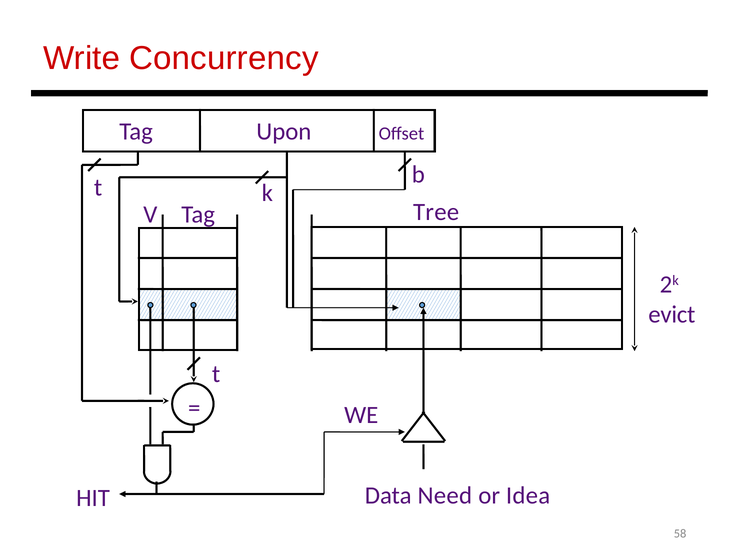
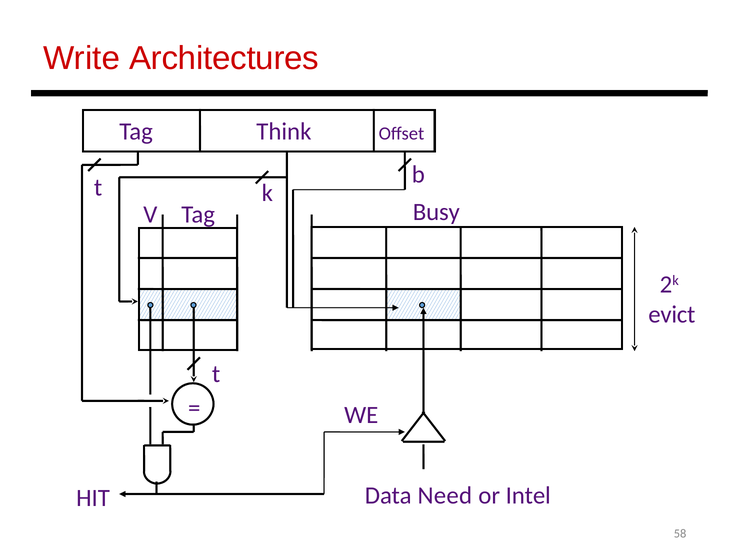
Concurrency: Concurrency -> Architectures
Upon: Upon -> Think
Tree: Tree -> Busy
Idea: Idea -> Intel
